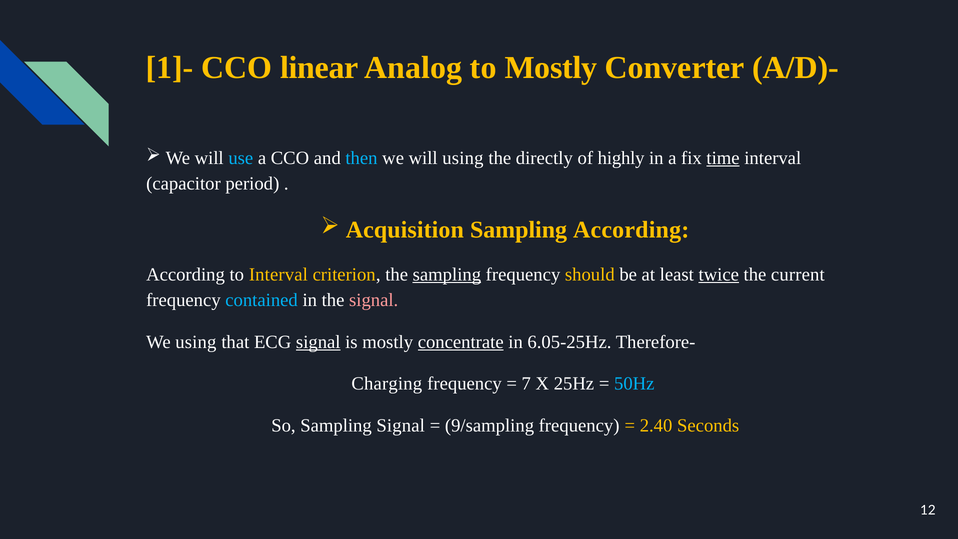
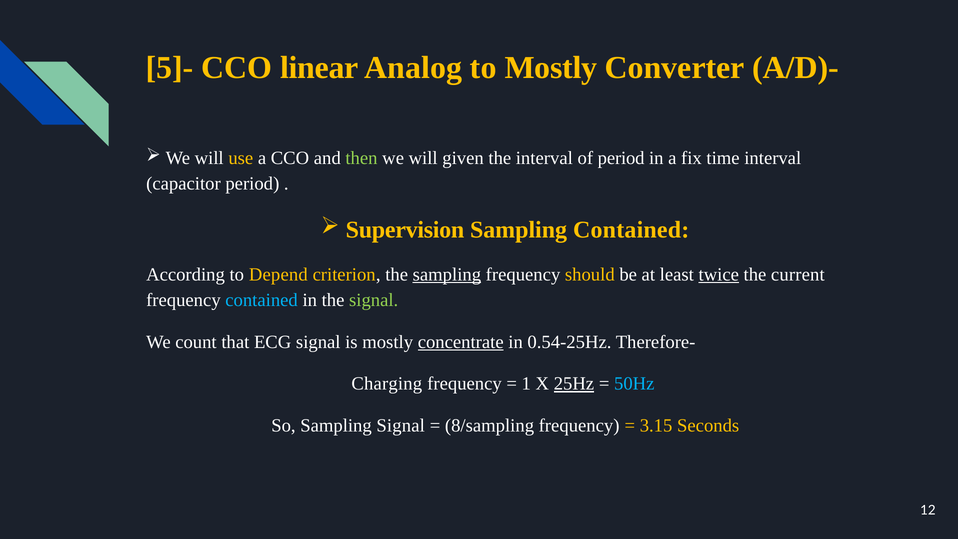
1]-: 1]- -> 5]-
use colour: light blue -> yellow
then colour: light blue -> light green
will using: using -> given
the directly: directly -> interval
of highly: highly -> period
time underline: present -> none
Acquisition: Acquisition -> Supervision
Sampling According: According -> Contained
to Interval: Interval -> Depend
signal at (374, 300) colour: pink -> light green
We using: using -> count
signal at (318, 342) underline: present -> none
6.05-25Hz: 6.05-25Hz -> 0.54-25Hz
7: 7 -> 1
25Hz underline: none -> present
9/sampling: 9/sampling -> 8/sampling
2.40: 2.40 -> 3.15
